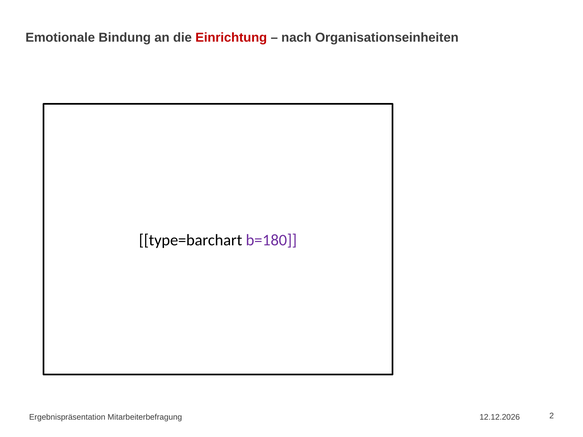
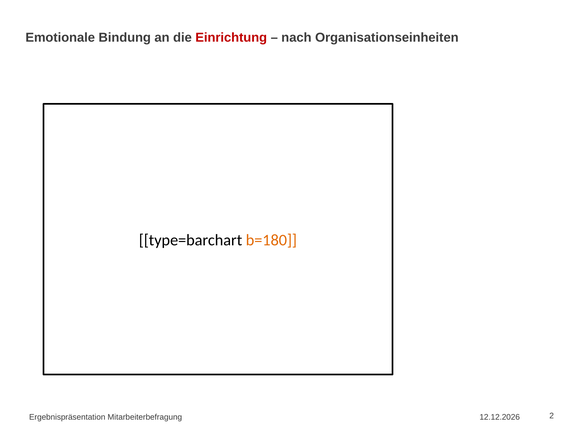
b=180 colour: purple -> orange
